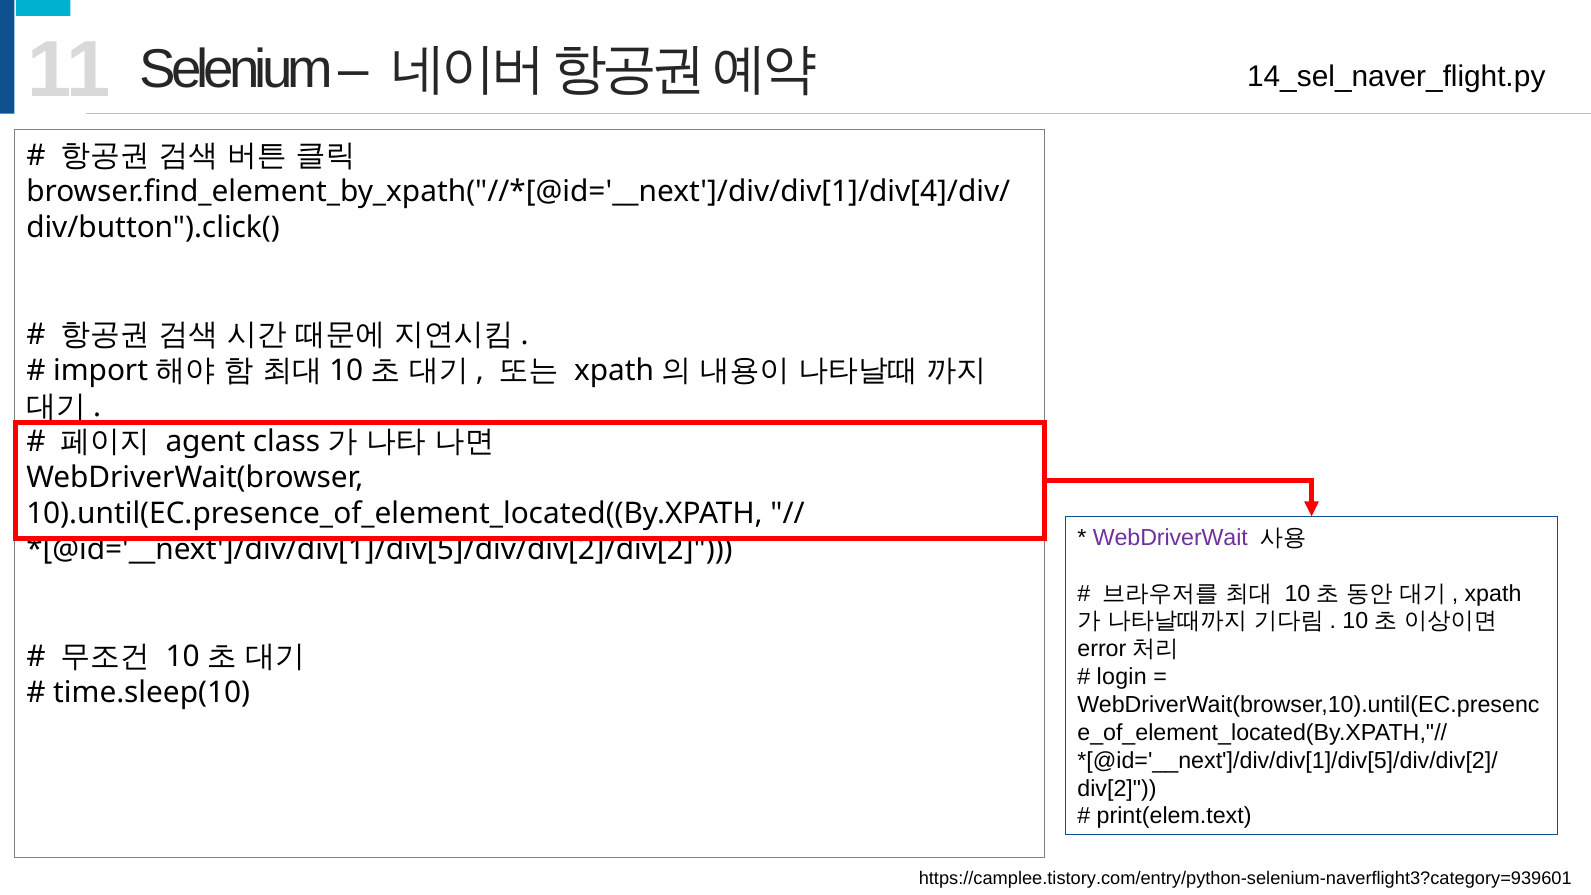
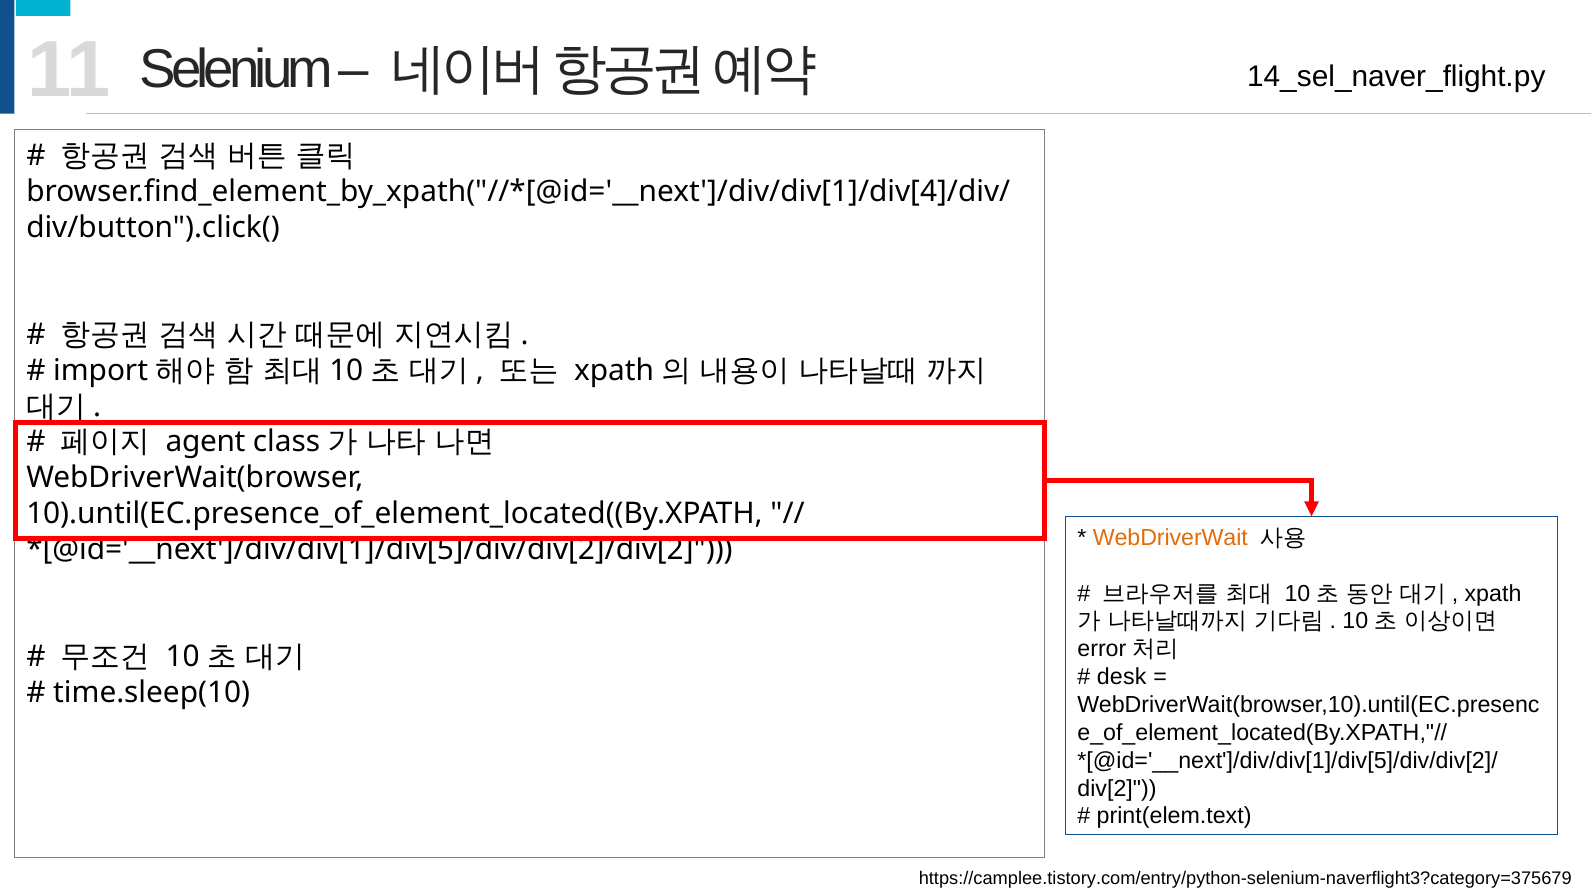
WebDriverWait colour: purple -> orange
login: login -> desk
https://camplee.tistory.com/entry/python-selenium-naverflight3?category=939601: https://camplee.tistory.com/entry/python-selenium-naverflight3?category=939601 -> https://camplee.tistory.com/entry/python-selenium-naverflight3?category=375679
